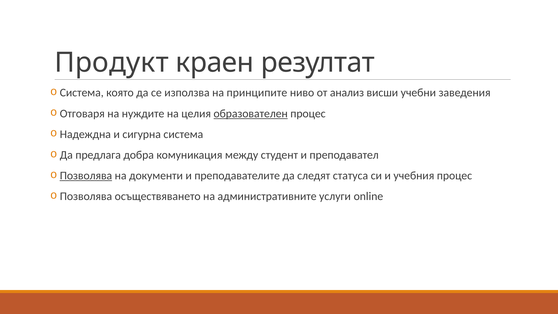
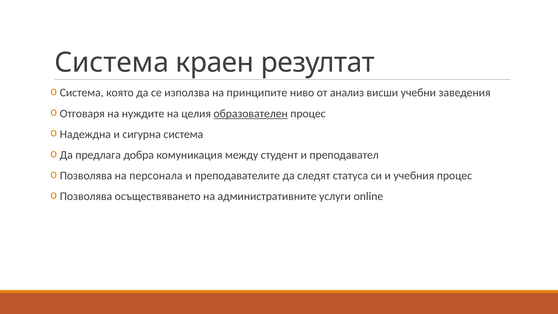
Продукт at (112, 63): Продукт -> Система
Позволява at (86, 176) underline: present -> none
документи: документи -> персонала
